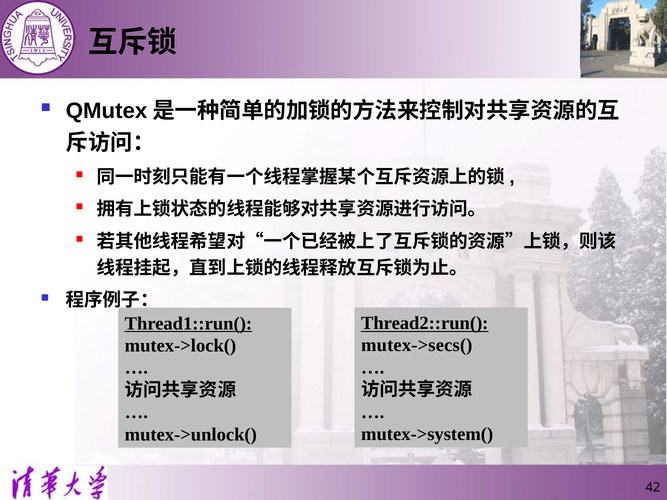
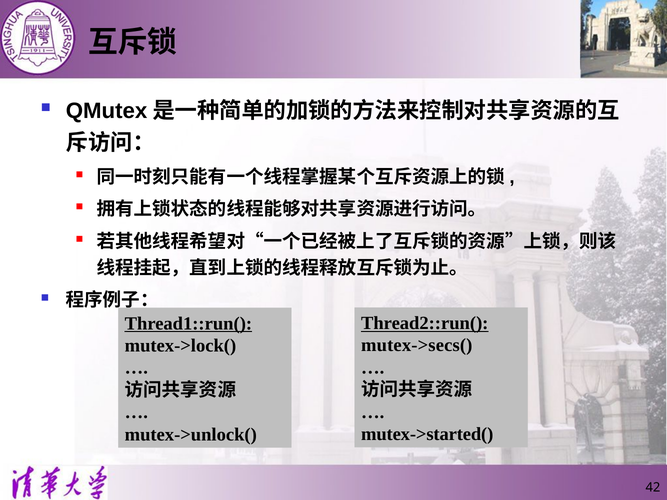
mutex->system(: mutex->system( -> mutex->started(
